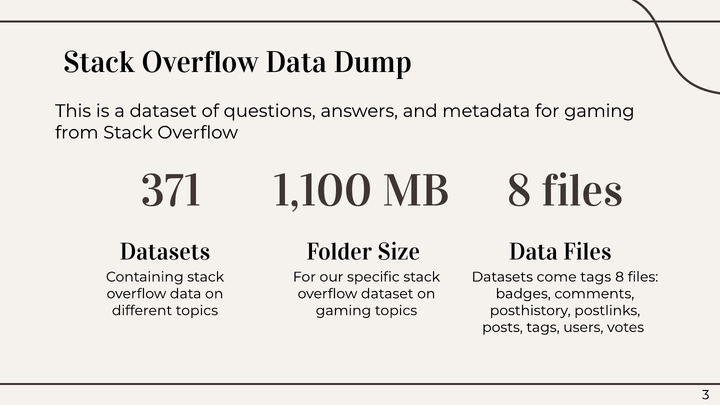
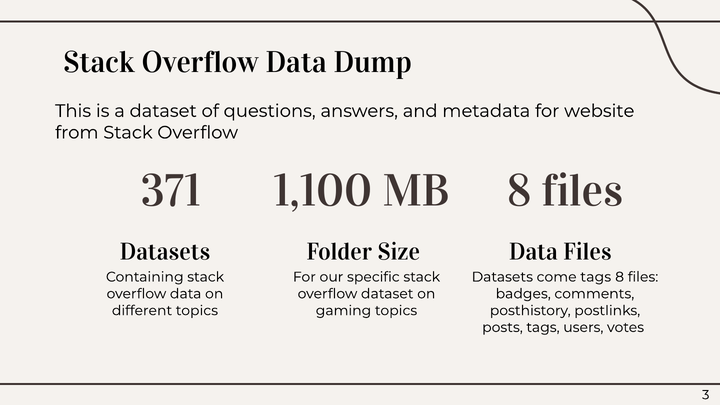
for gaming: gaming -> website
